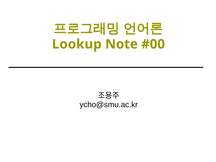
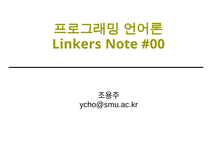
Lookup: Lookup -> Linkers
